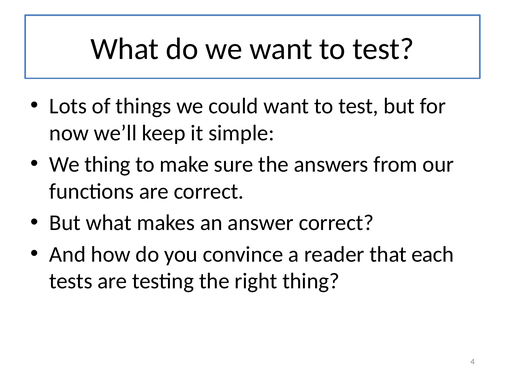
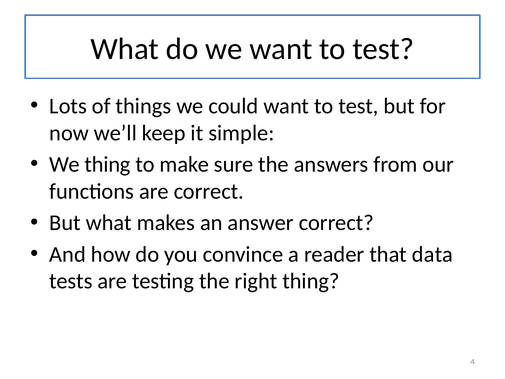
each: each -> data
